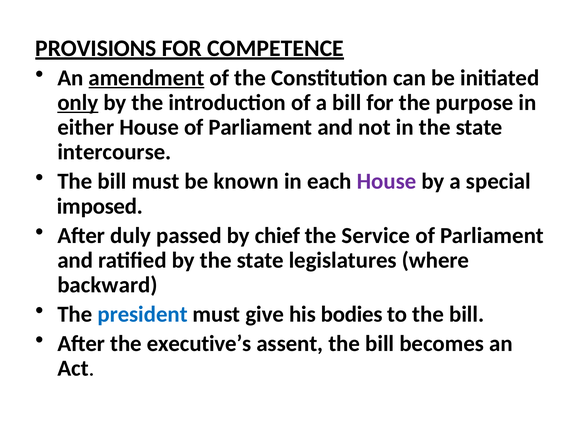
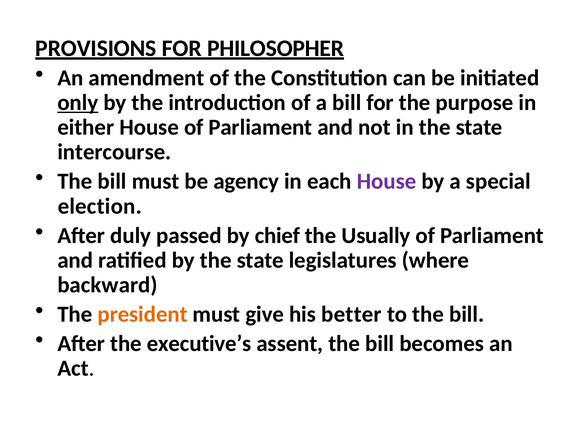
COMPETENCE: COMPETENCE -> PHILOSOPHER
amendment underline: present -> none
known: known -> agency
imposed: imposed -> election
Service: Service -> Usually
president colour: blue -> orange
bodies: bodies -> better
